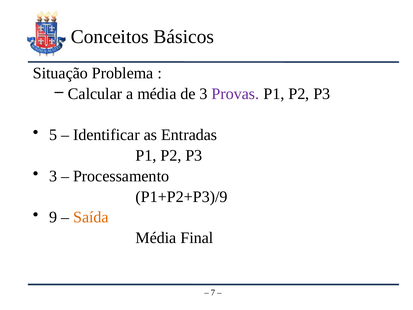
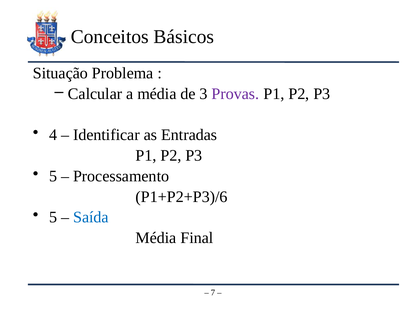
5: 5 -> 4
3 at (53, 176): 3 -> 5
P1+P2+P3)/9: P1+P2+P3)/9 -> P1+P2+P3)/6
9 at (53, 217): 9 -> 5
Saída colour: orange -> blue
